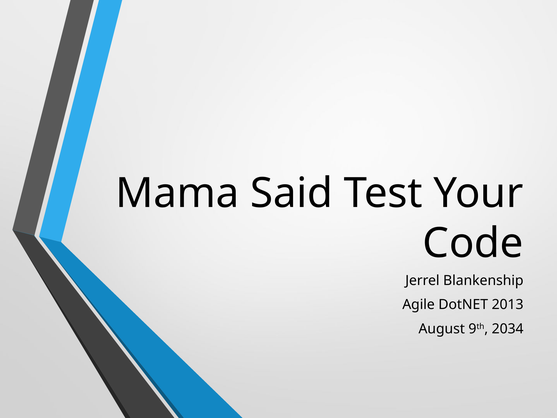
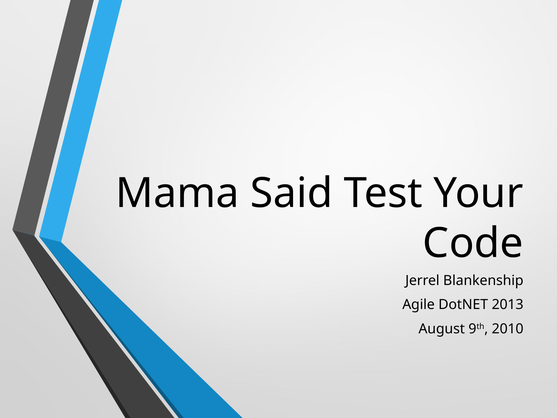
2034: 2034 -> 2010
